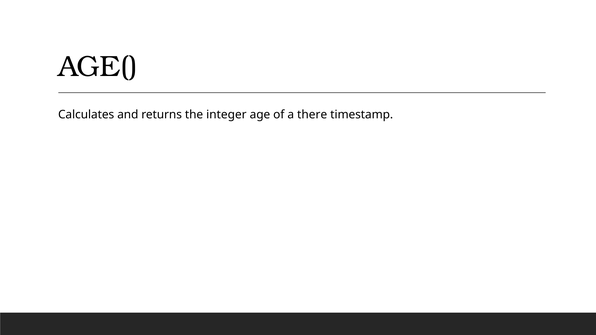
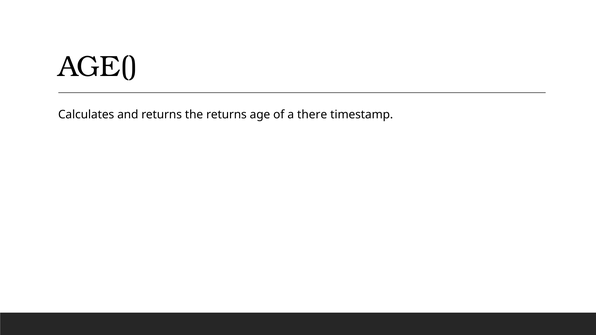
the integer: integer -> returns
